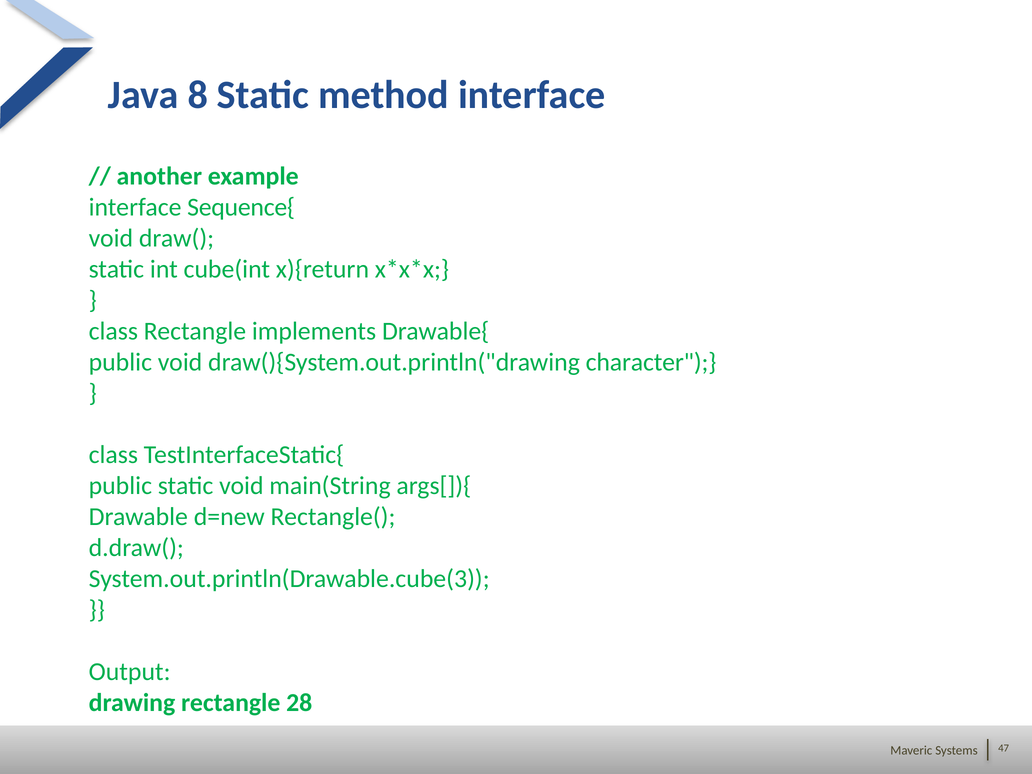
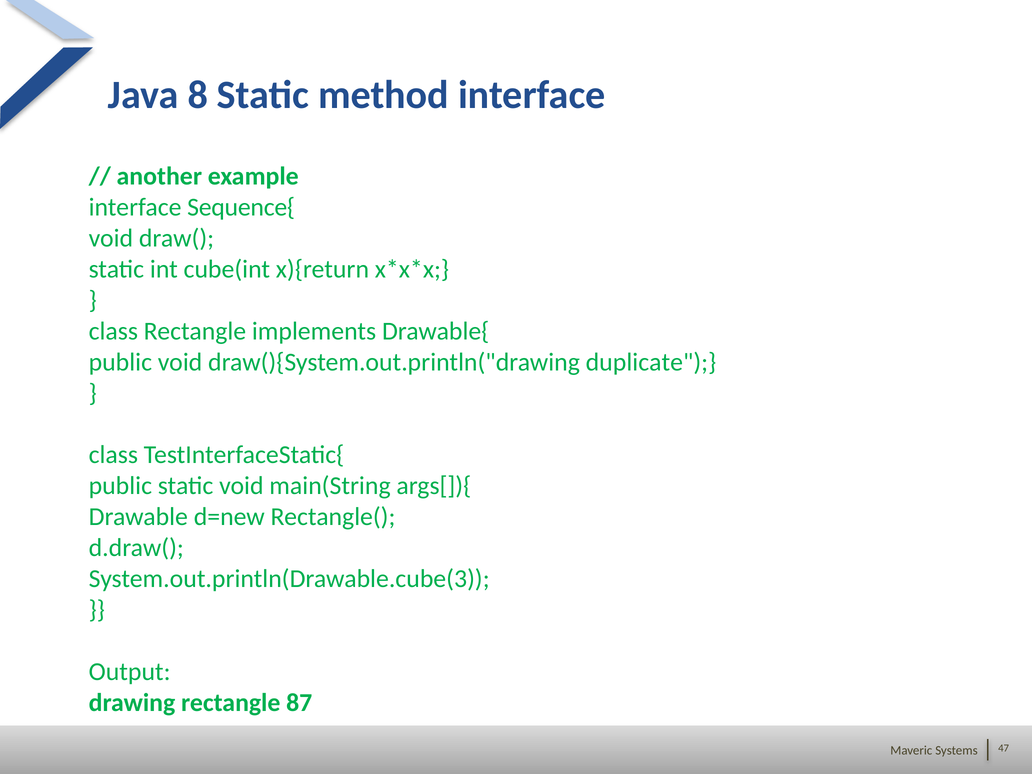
character: character -> duplicate
28: 28 -> 87
